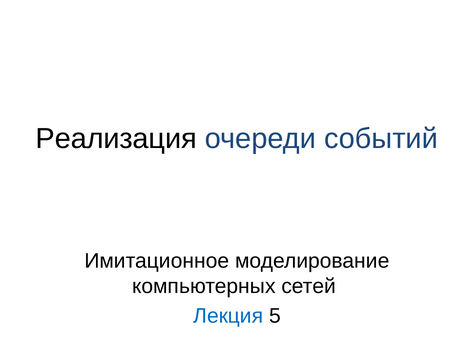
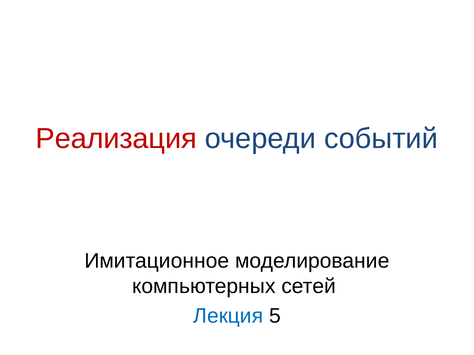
Реализация colour: black -> red
